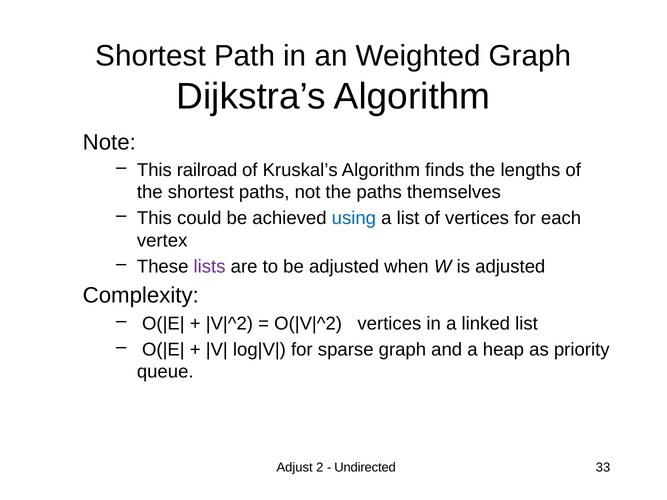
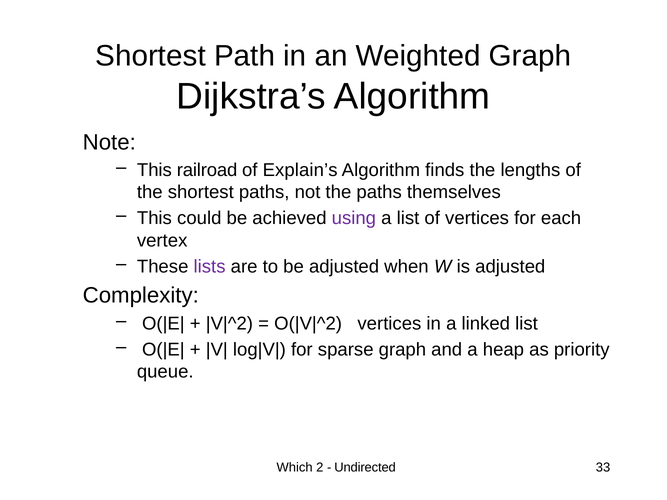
Kruskal’s: Kruskal’s -> Explain’s
using colour: blue -> purple
Adjust: Adjust -> Which
